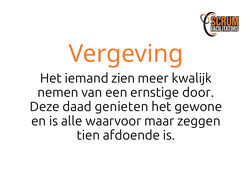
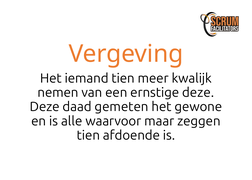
iemand zien: zien -> tien
ernstige door: door -> deze
genieten: genieten -> gemeten
